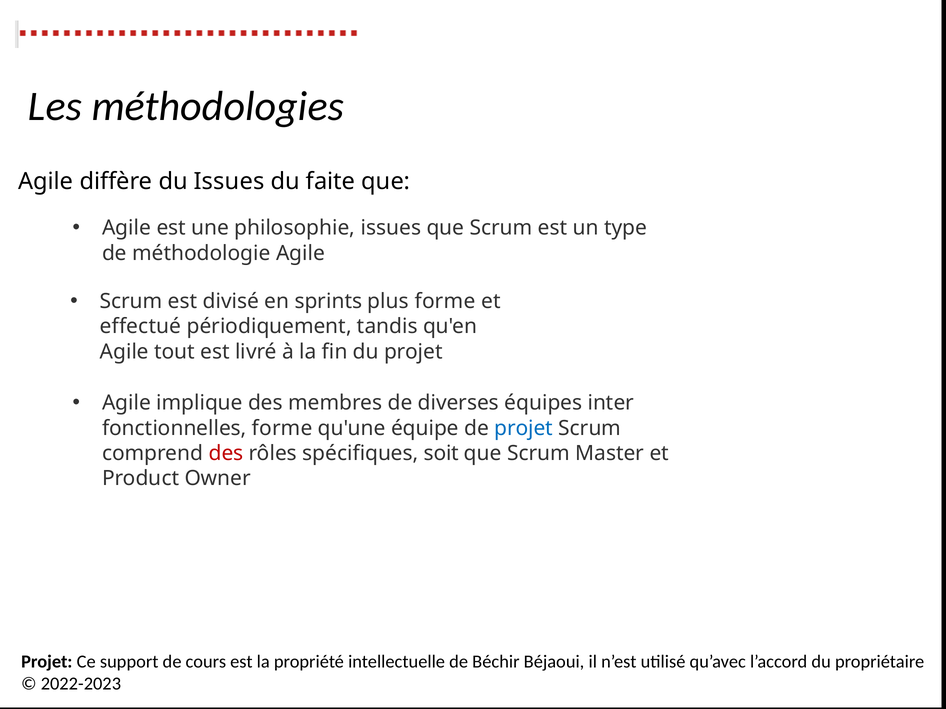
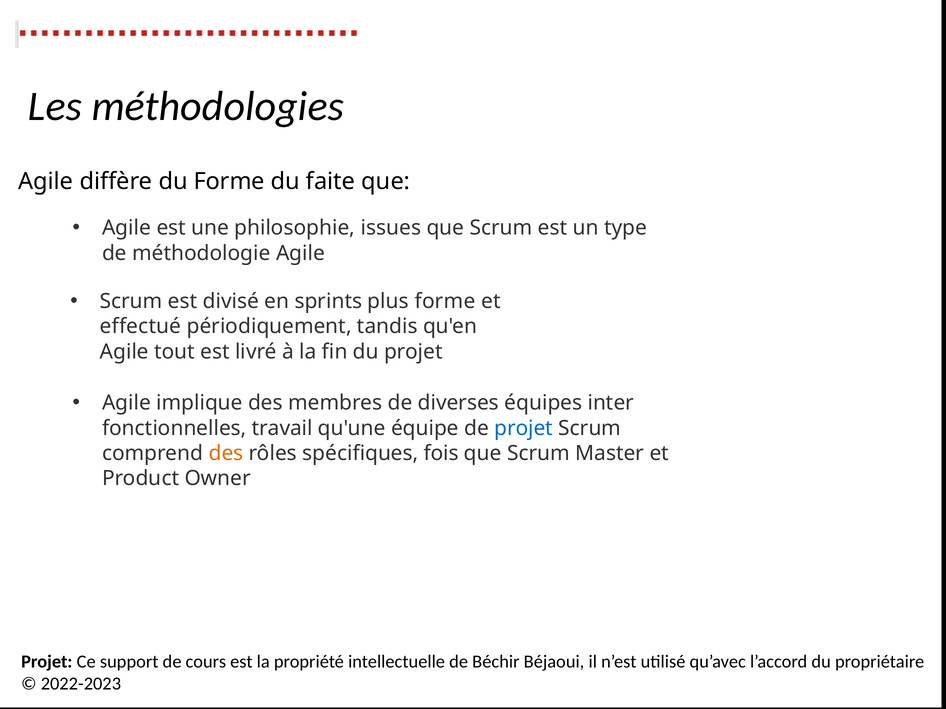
du Issues: Issues -> Forme
fonctionnelles forme: forme -> travail
des at (226, 454) colour: red -> orange
soit: soit -> fois
